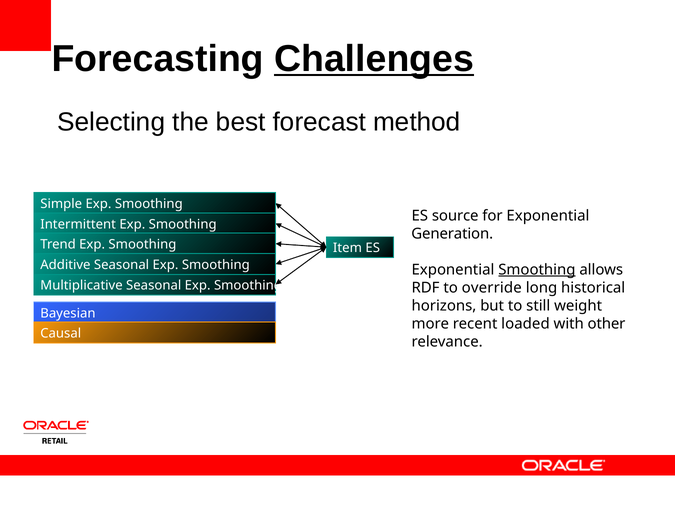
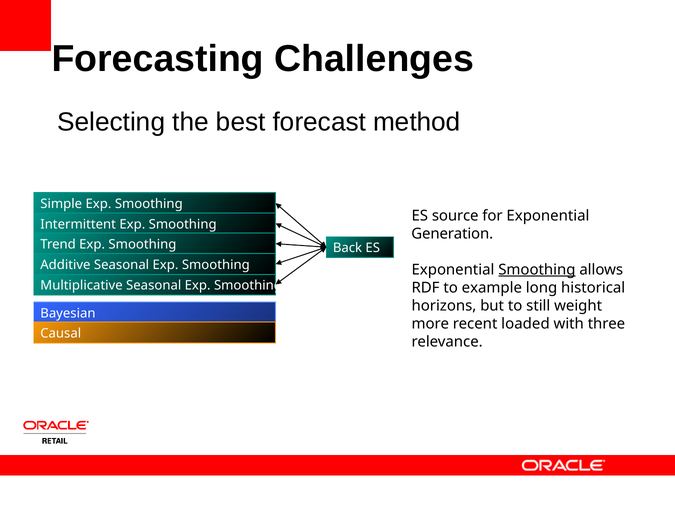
Challenges underline: present -> none
Item: Item -> Back
override: override -> example
other: other -> three
